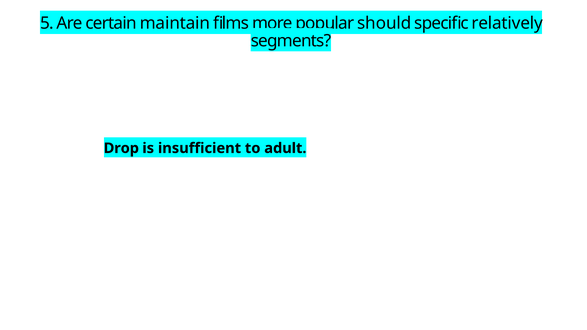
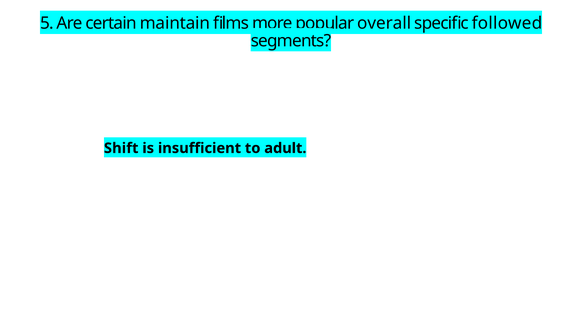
should: should -> overall
relatively: relatively -> followed
Drop: Drop -> Shift
